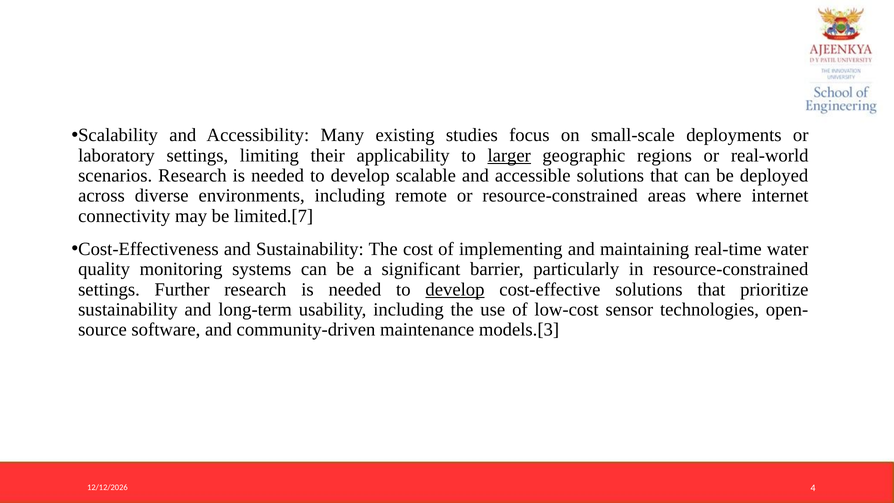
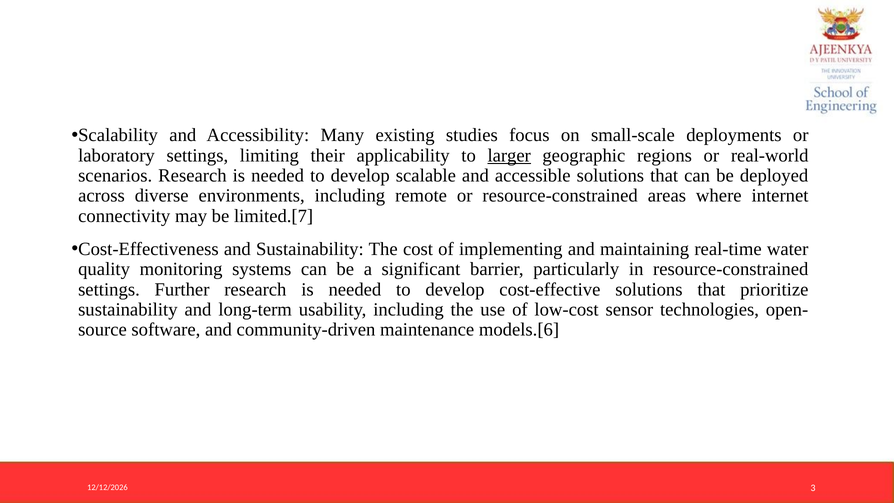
develop at (455, 289) underline: present -> none
models.[3: models.[3 -> models.[6
4: 4 -> 3
